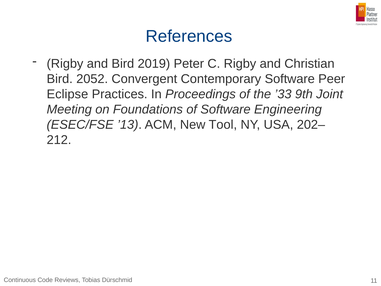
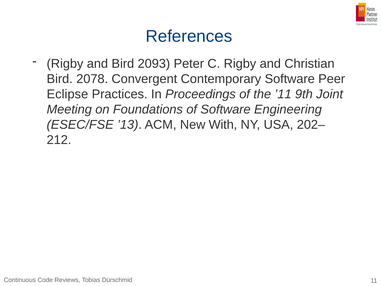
2019: 2019 -> 2093
2052: 2052 -> 2078
’33: ’33 -> ’11
Tool: Tool -> With
